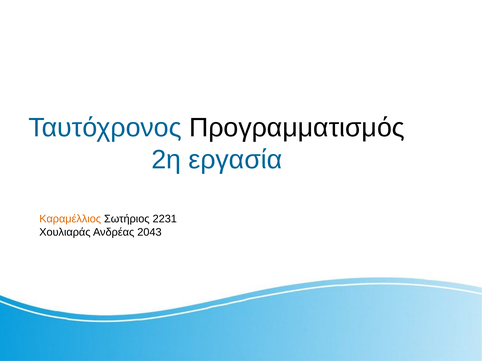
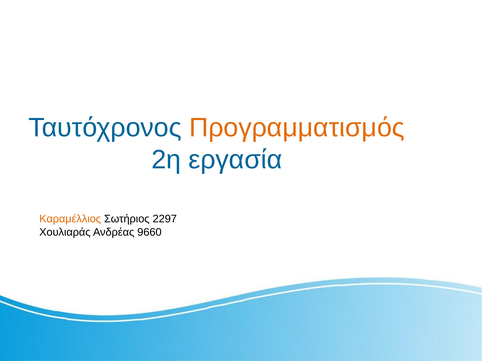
Προγραμματισμός colour: black -> orange
2231: 2231 -> 2297
2043: 2043 -> 9660
